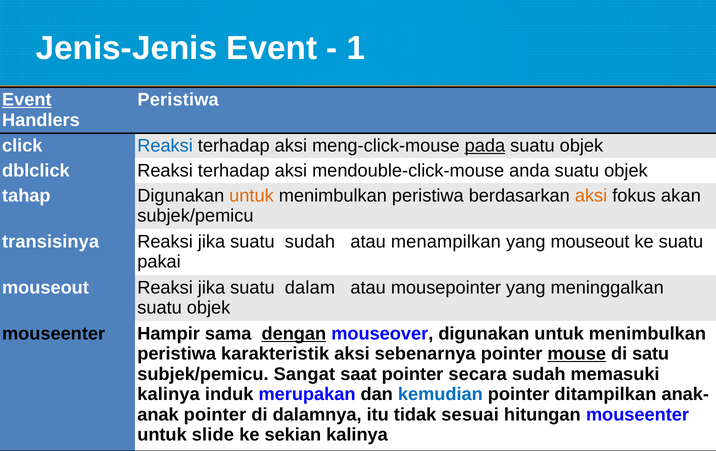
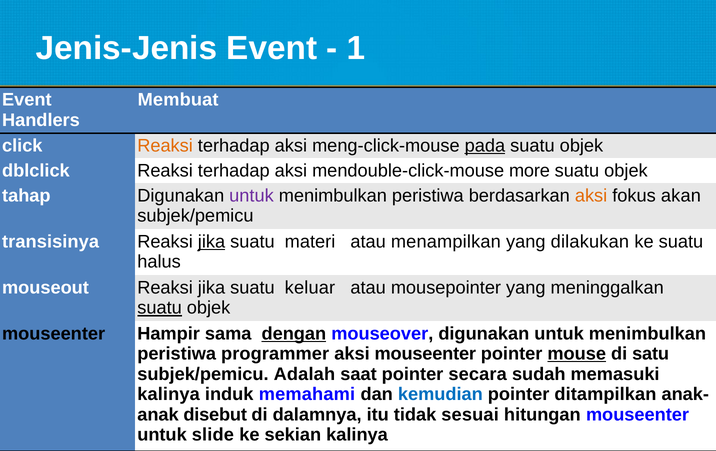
Event at (27, 100) underline: present -> none
Peristiwa at (178, 100): Peristiwa -> Membuat
Reaksi at (165, 146) colour: blue -> orange
anda: anda -> more
untuk at (252, 196) colour: orange -> purple
jika at (212, 242) underline: none -> present
suatu sudah: sudah -> materi
yang mouseout: mouseout -> dilakukan
pakai: pakai -> halus
dalam: dalam -> keluar
suatu at (160, 308) underline: none -> present
karakteristik: karakteristik -> programmer
aksi sebenarnya: sebenarnya -> mouseenter
Sangat: Sangat -> Adalah
merupakan: merupakan -> memahami
pointer at (215, 415): pointer -> disebut
